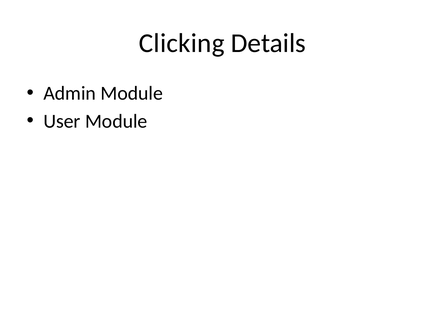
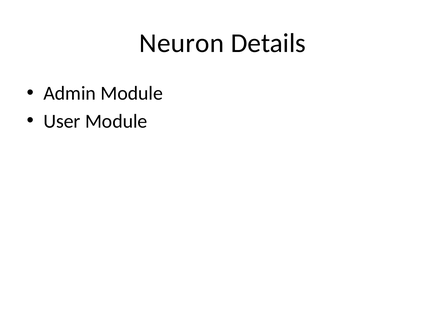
Clicking: Clicking -> Neuron
